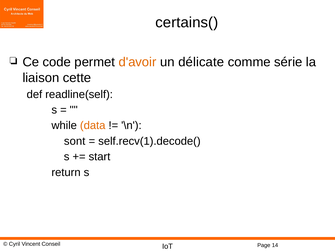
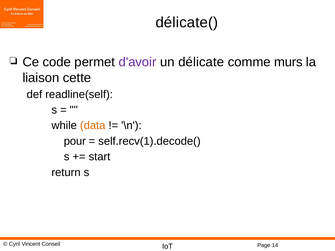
certains(: certains( -> délicate(
d'avoir colour: orange -> purple
série: série -> murs
sont: sont -> pour
